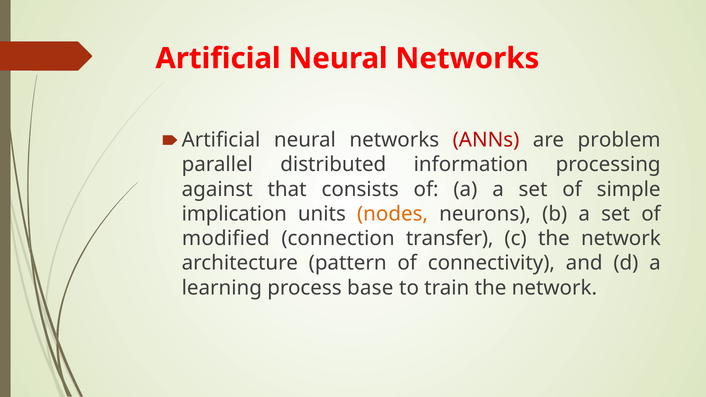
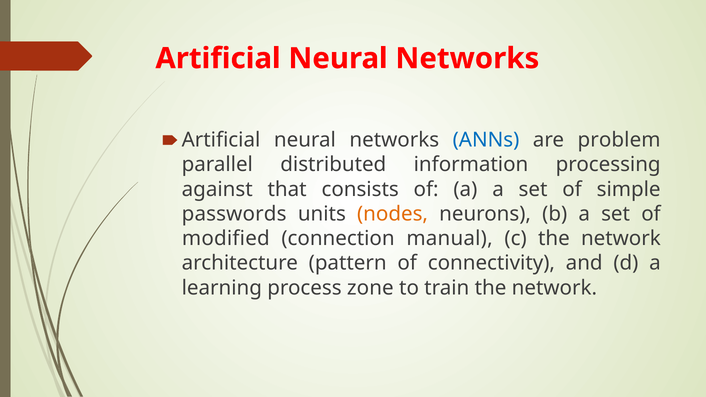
ANNs colour: red -> blue
implication: implication -> passwords
transfer: transfer -> manual
base: base -> zone
